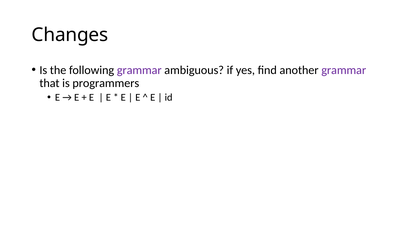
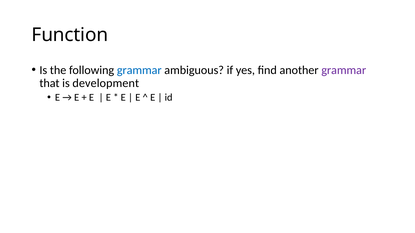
Changes: Changes -> Function
grammar at (139, 70) colour: purple -> blue
programmers: programmers -> development
